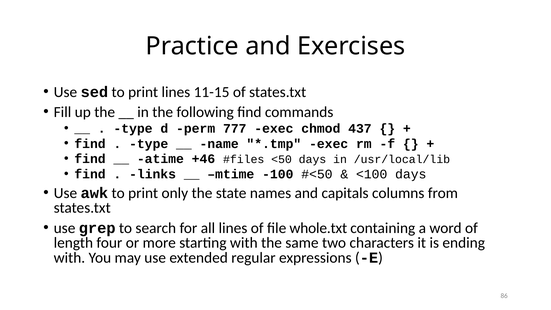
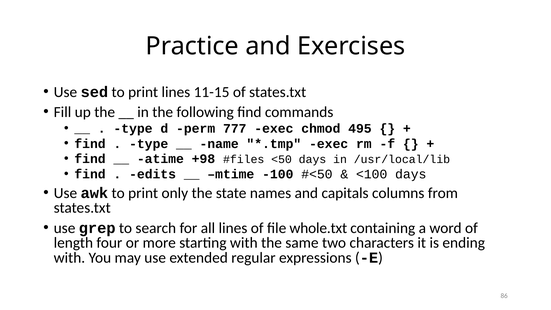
437: 437 -> 495
+46: +46 -> +98
links: links -> edits
